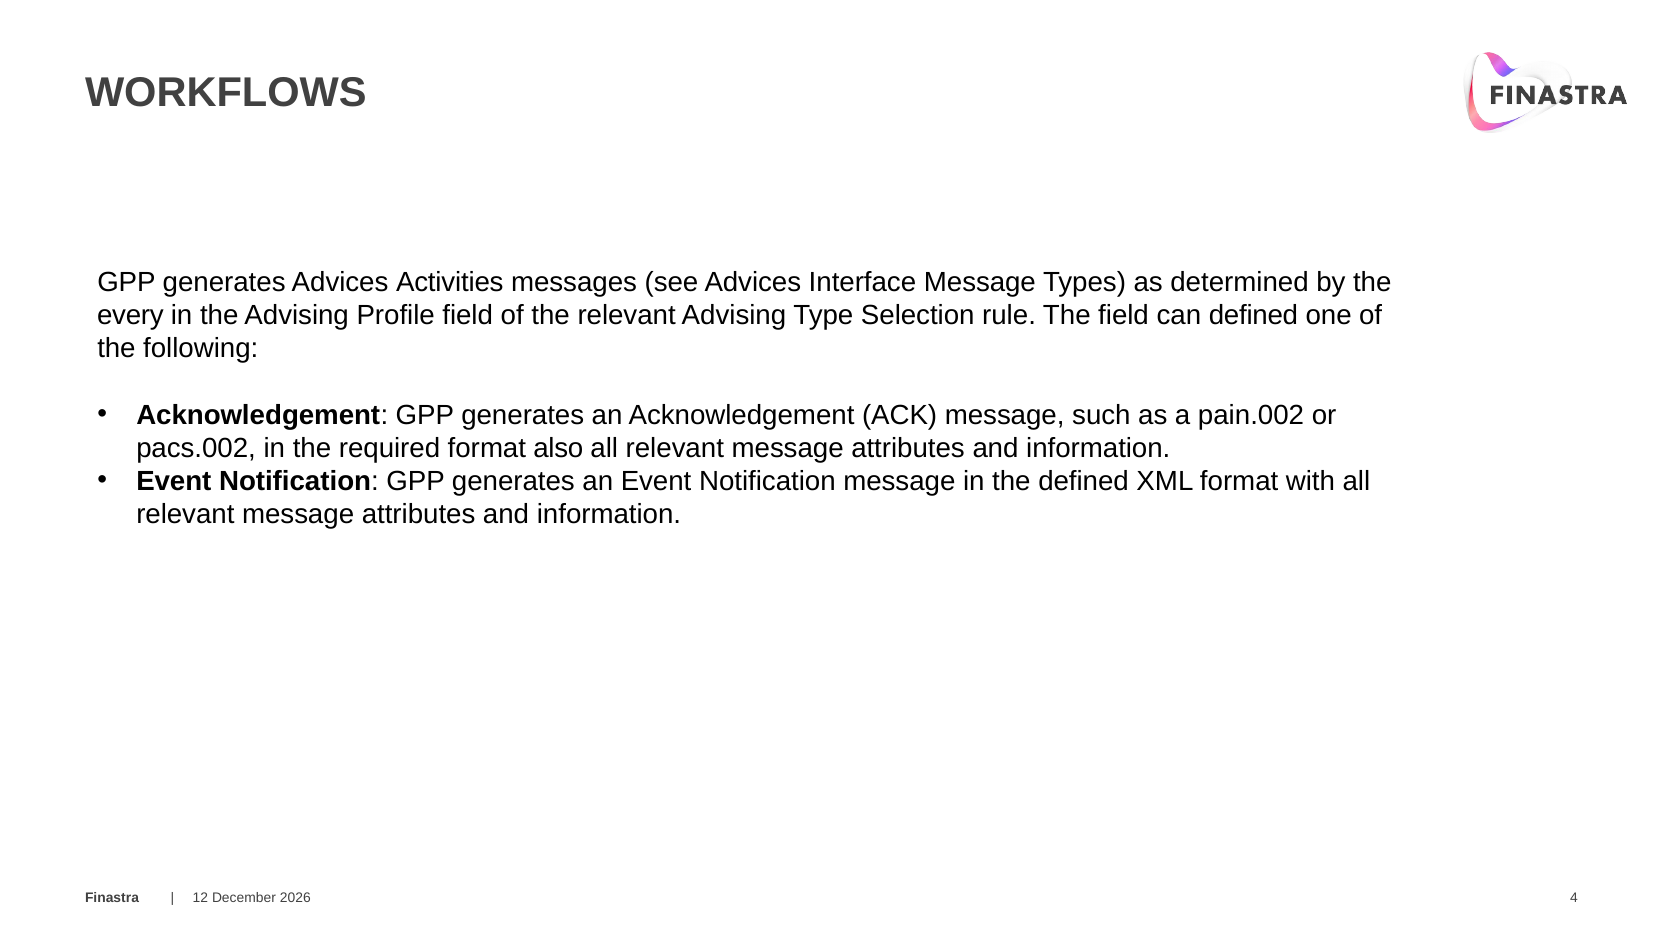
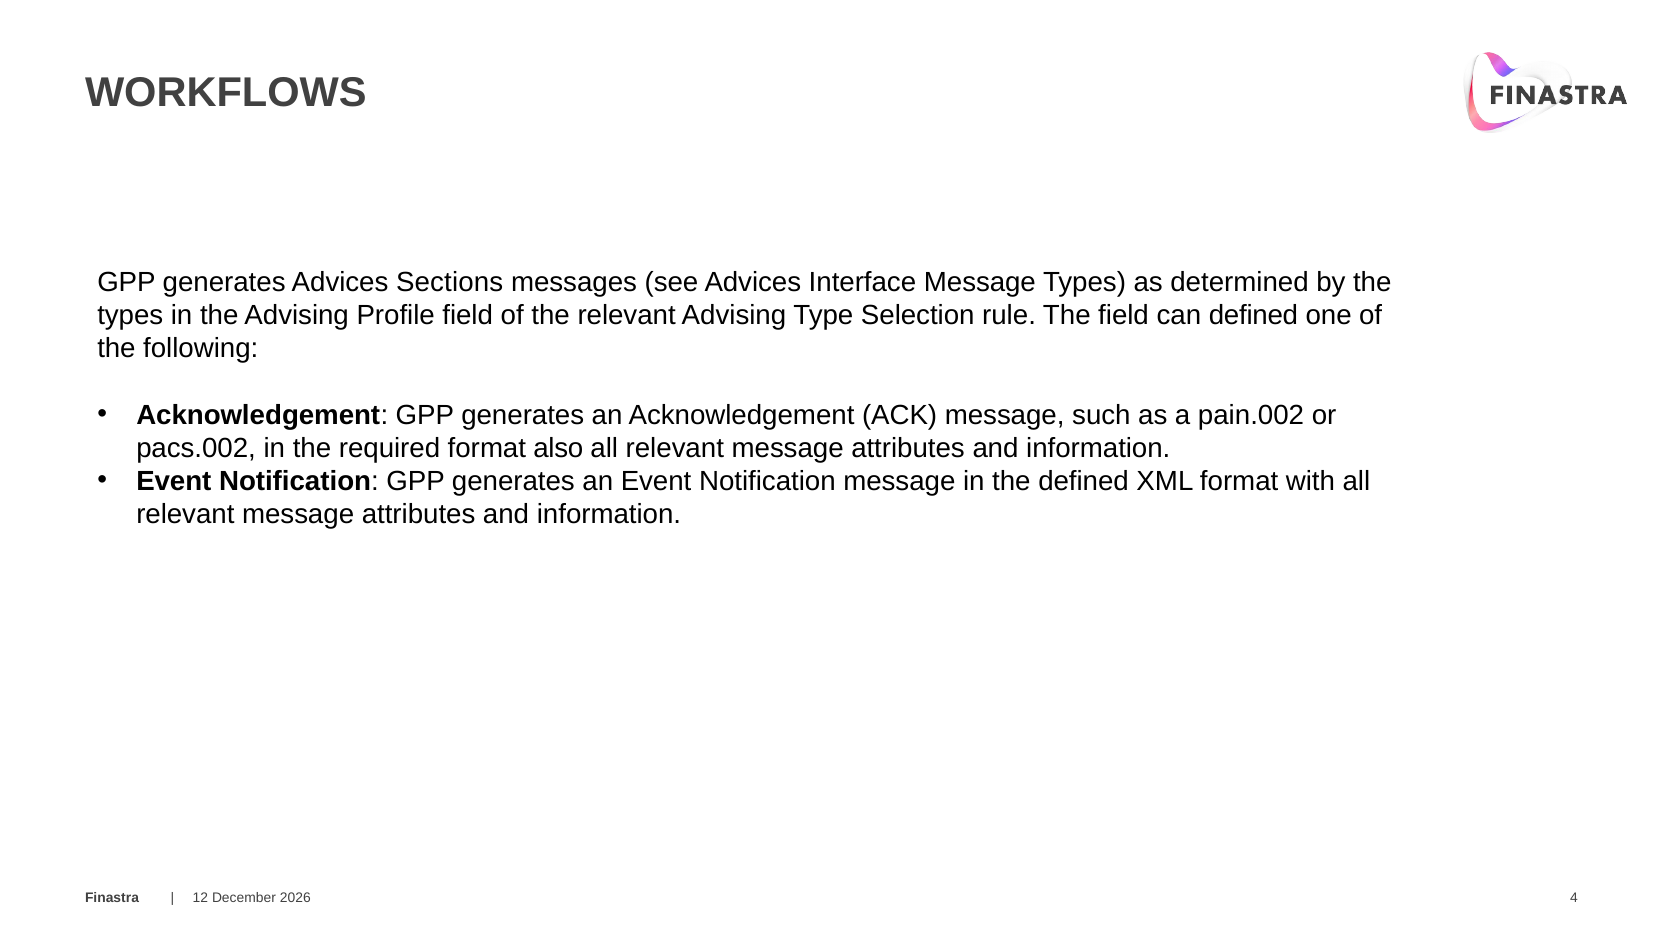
Activities: Activities -> Sections
every at (130, 315): every -> types
